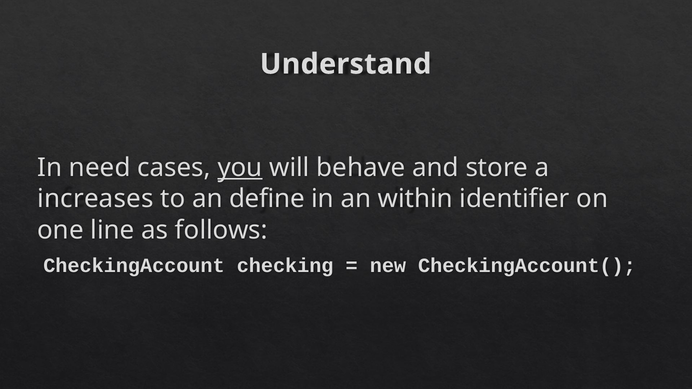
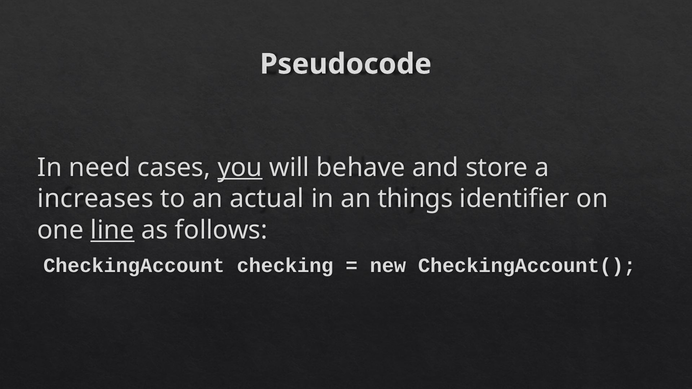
Understand: Understand -> Pseudocode
define: define -> actual
within: within -> things
line underline: none -> present
